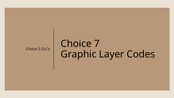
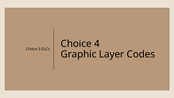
7: 7 -> 4
